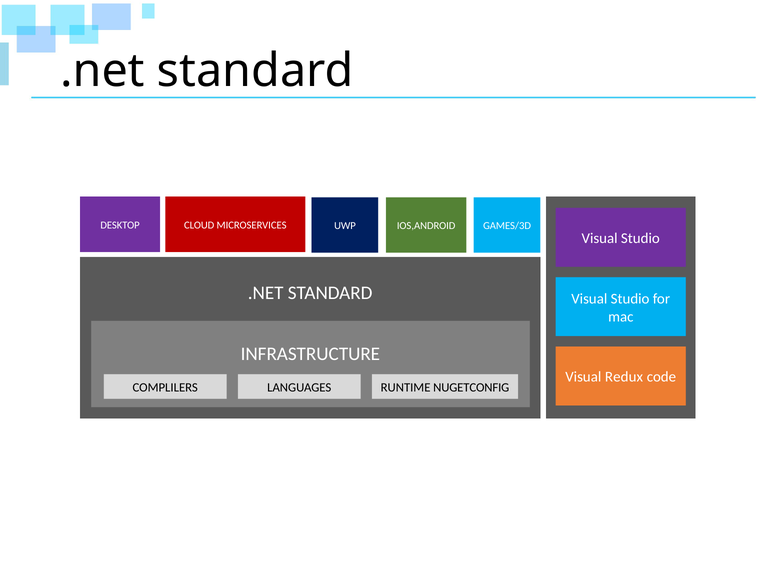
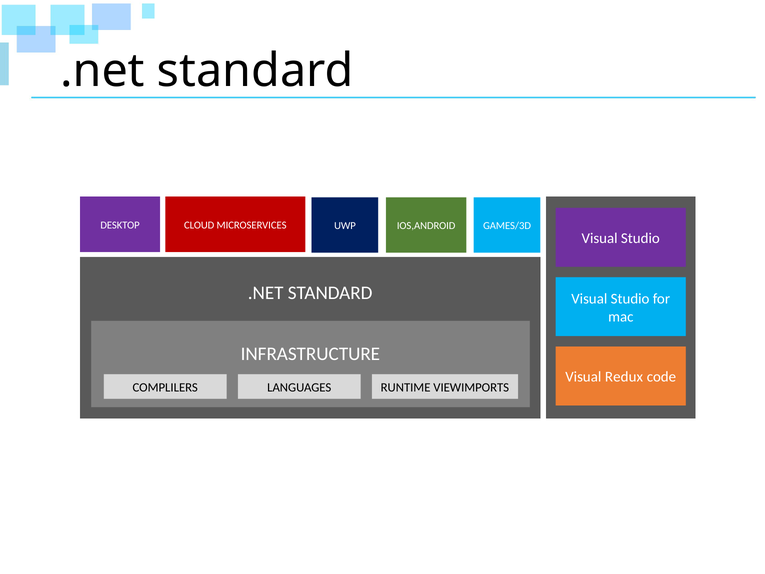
NUGETCONFIG: NUGETCONFIG -> VIEWIMPORTS
